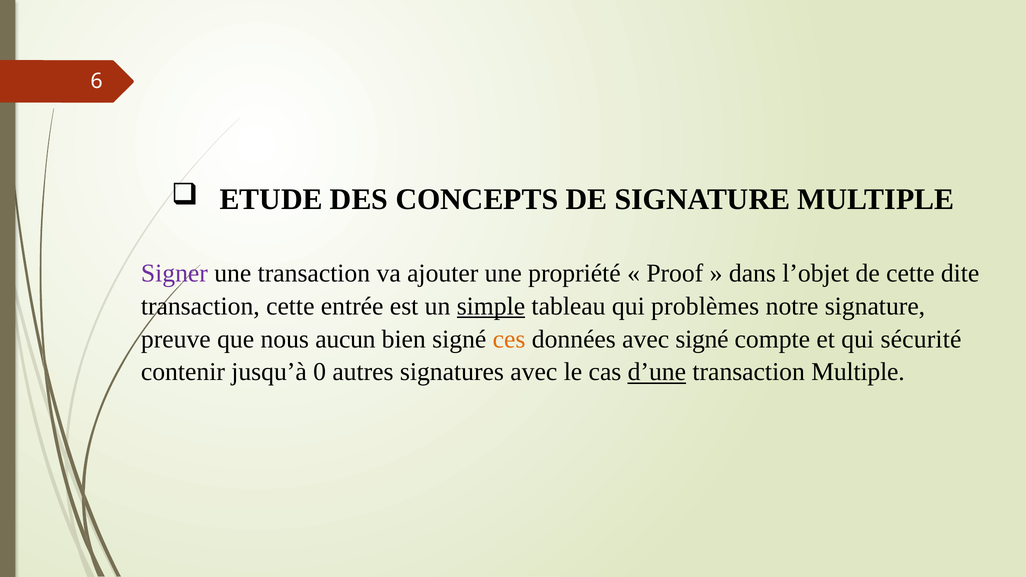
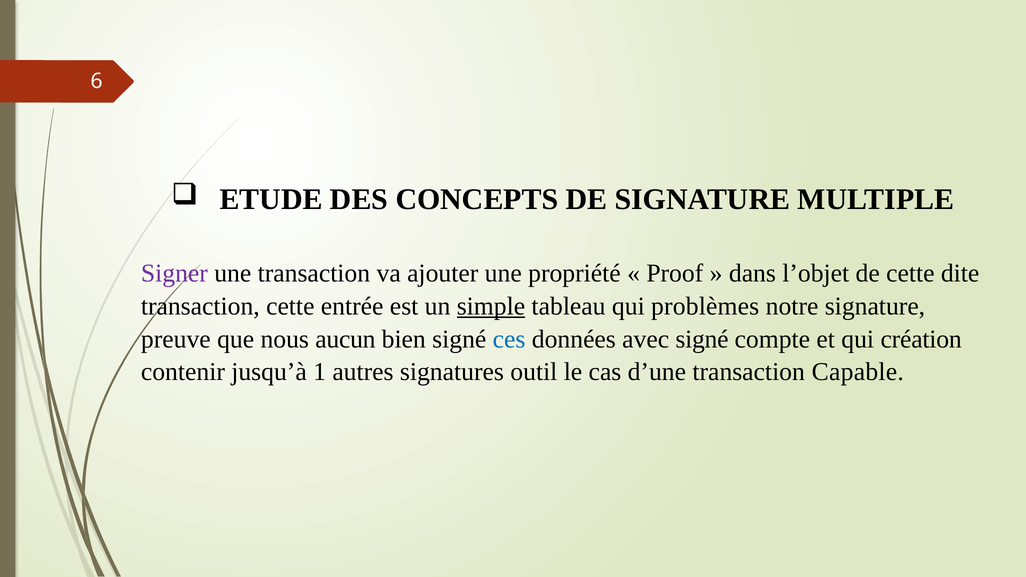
ces colour: orange -> blue
sécurité: sécurité -> création
0: 0 -> 1
signatures avec: avec -> outil
d’une underline: present -> none
transaction Multiple: Multiple -> Capable
